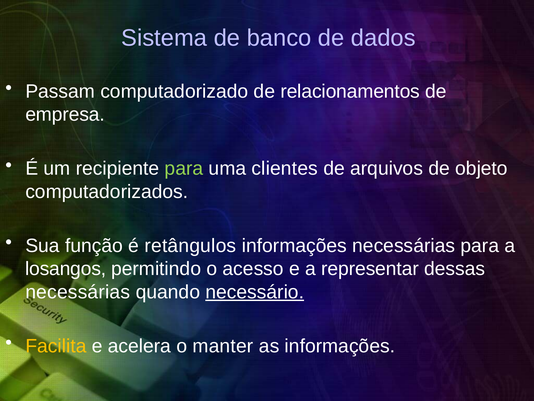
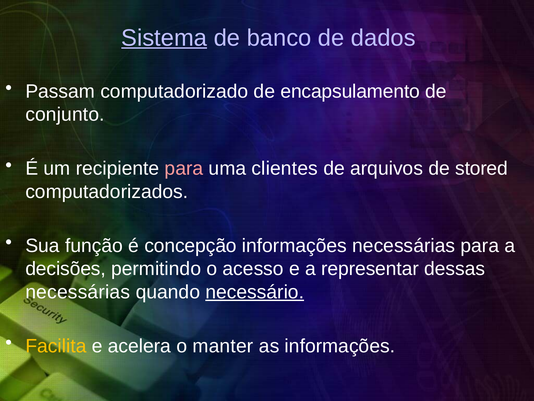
Sistema underline: none -> present
relacionamentos: relacionamentos -> encapsulamento
empresa: empresa -> conjunto
para at (184, 168) colour: light green -> pink
objeto: objeto -> stored
retângulos: retângulos -> concepção
losangos: losangos -> decisões
